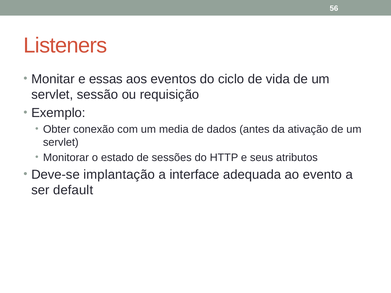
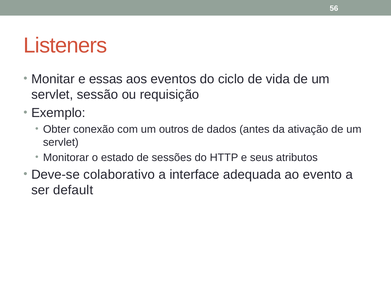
media: media -> outros
implantação: implantação -> colaborativo
